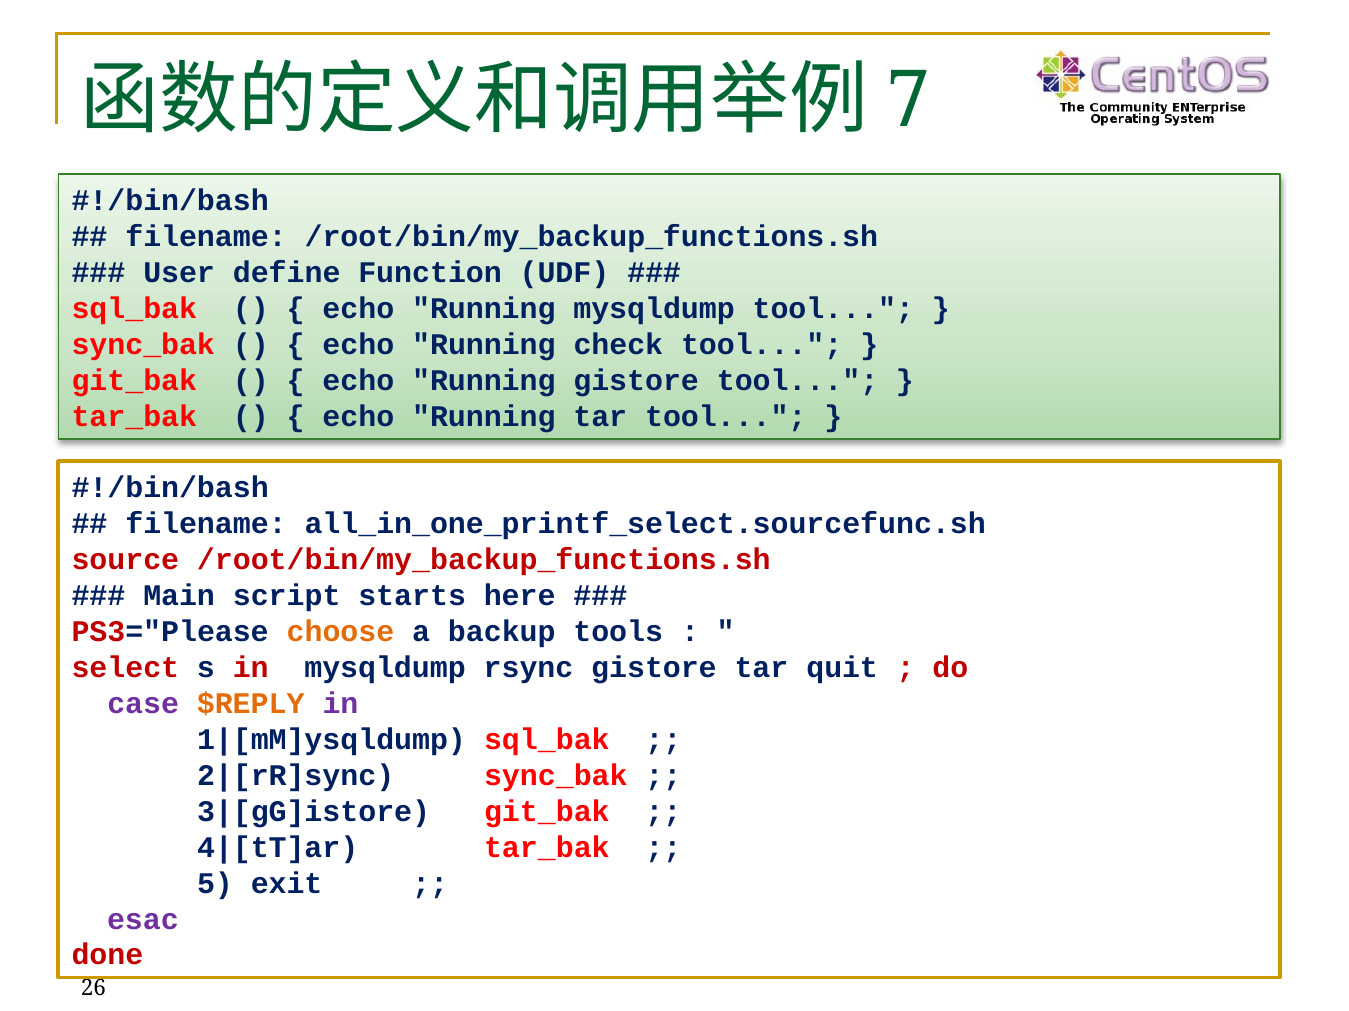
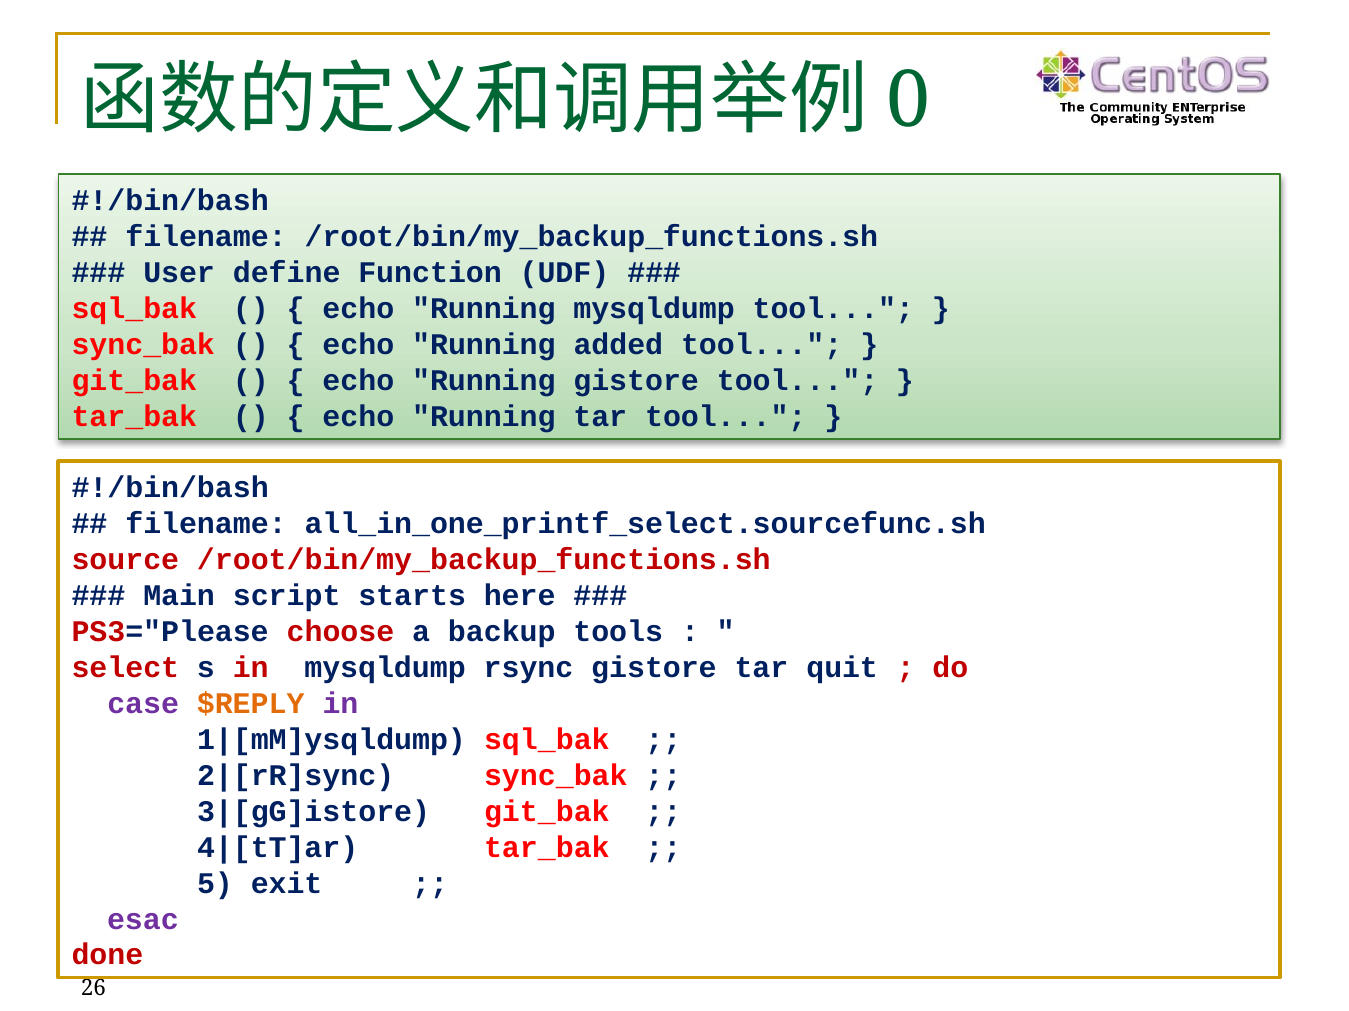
7: 7 -> 0
check: check -> added
choose colour: orange -> red
